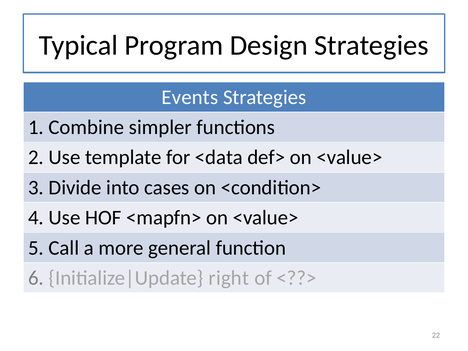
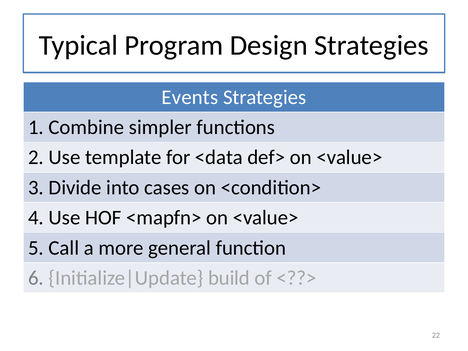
right: right -> build
